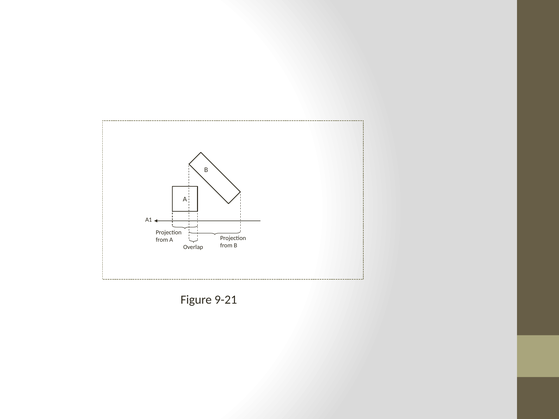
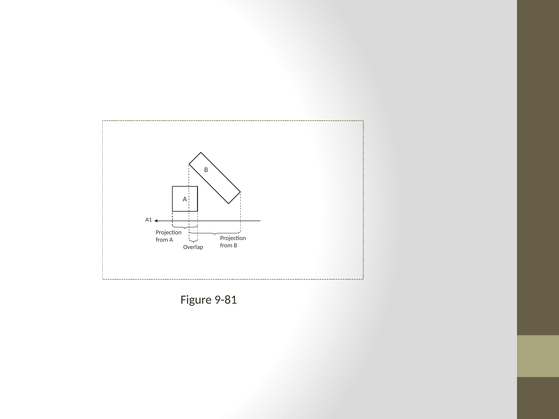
9-21: 9-21 -> 9-81
